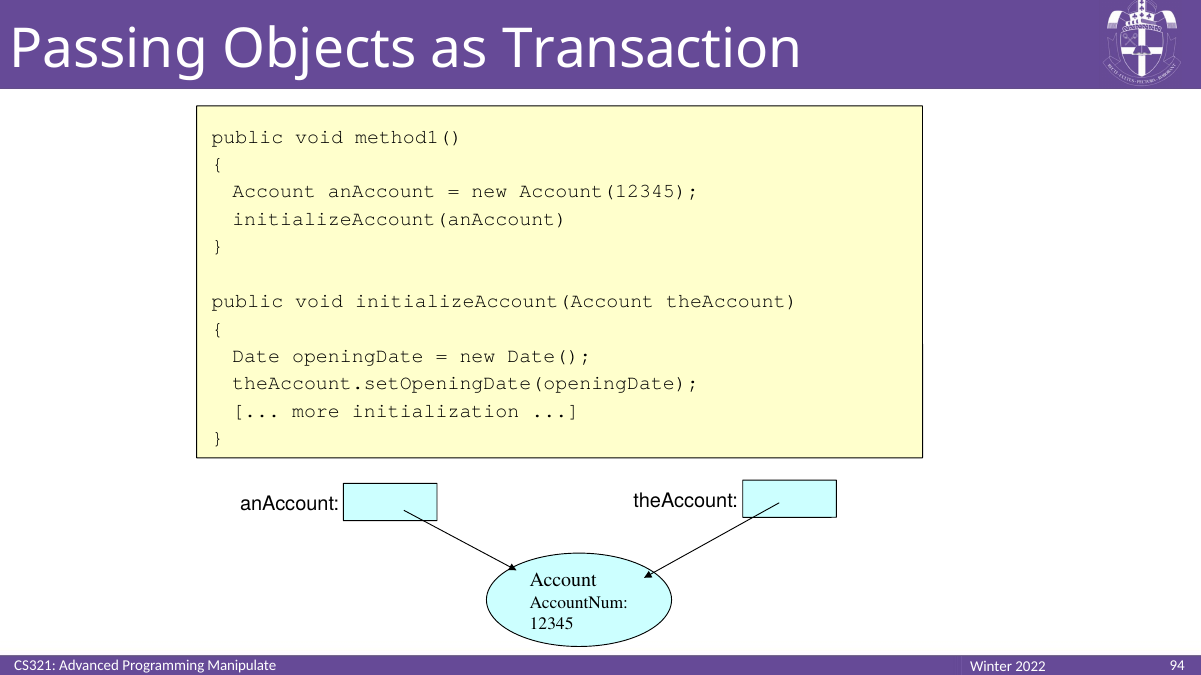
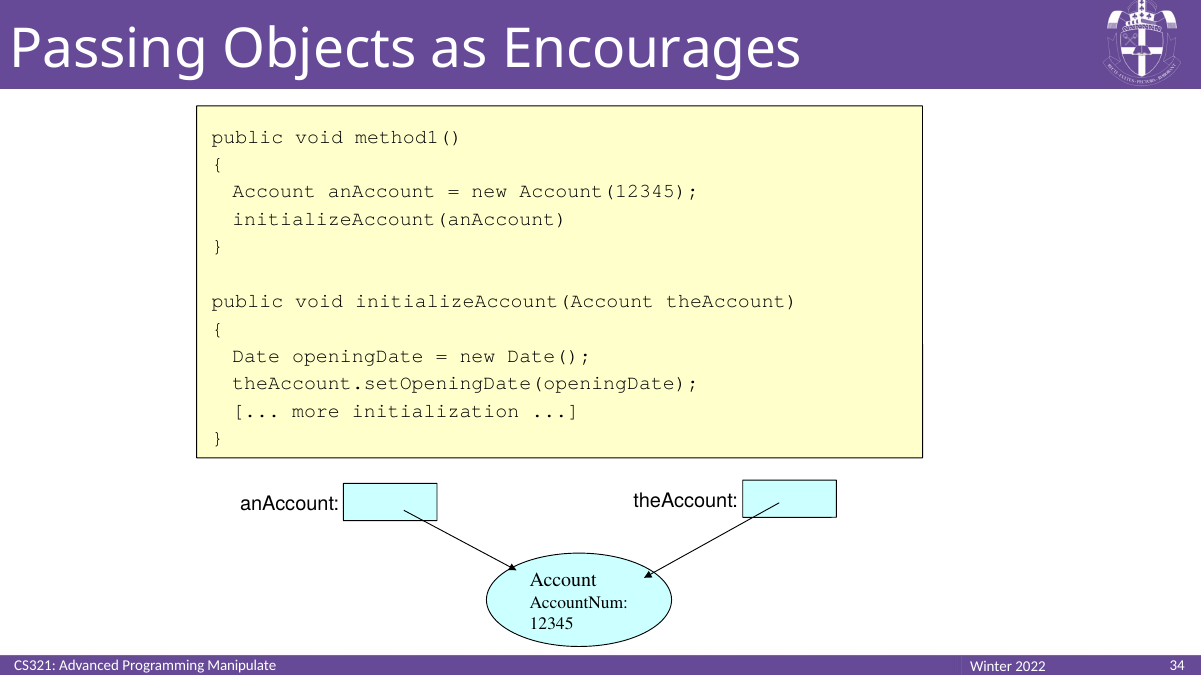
Transaction: Transaction -> Encourages
94: 94 -> 34
